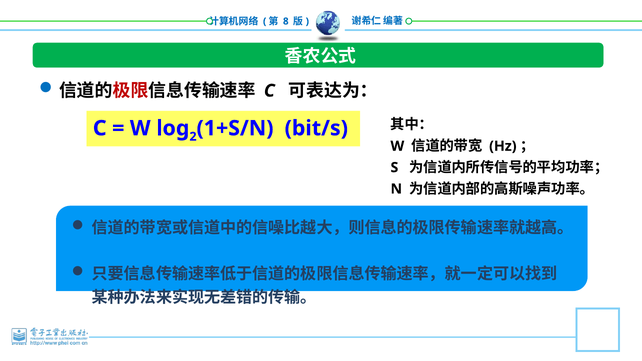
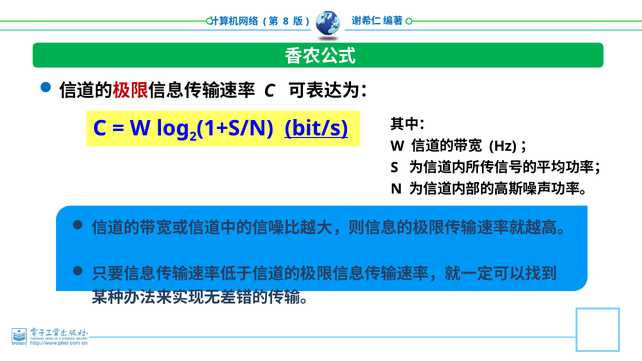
bit/s underline: none -> present
